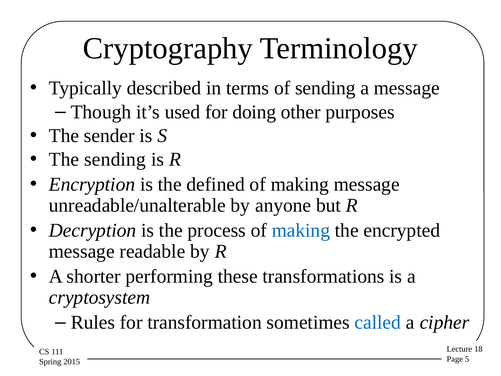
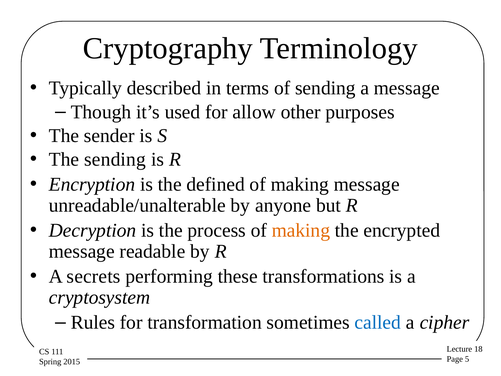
doing: doing -> allow
making at (301, 230) colour: blue -> orange
shorter: shorter -> secrets
